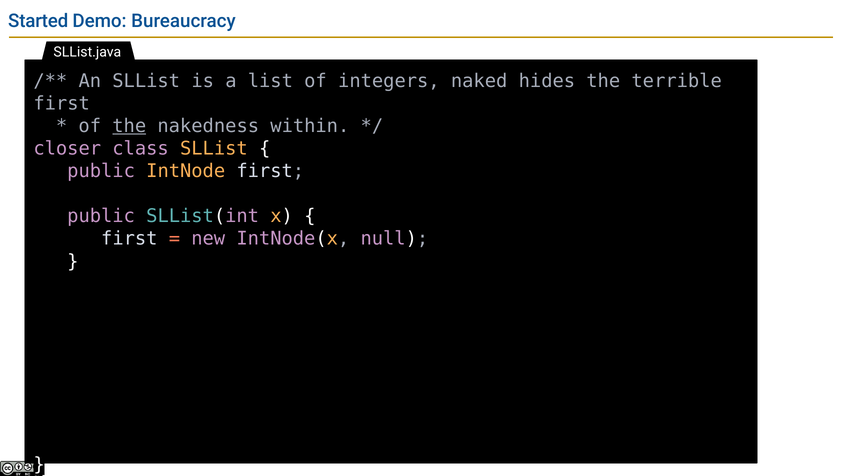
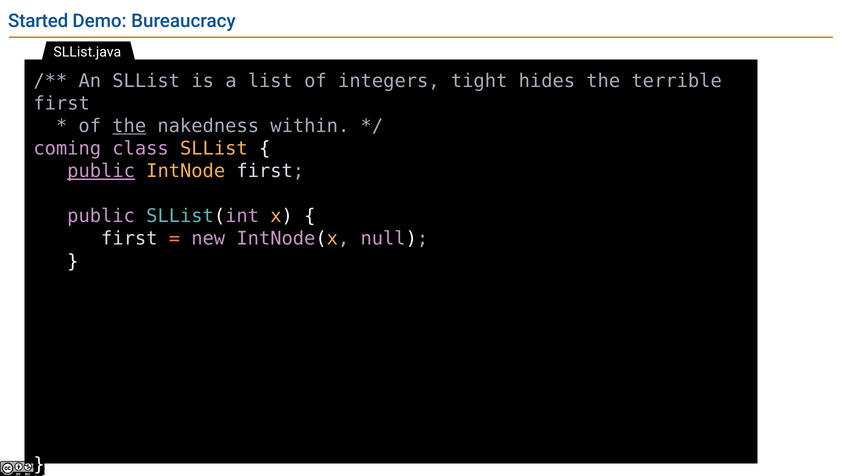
naked: naked -> tight
closer: closer -> coming
public at (101, 171) underline: none -> present
